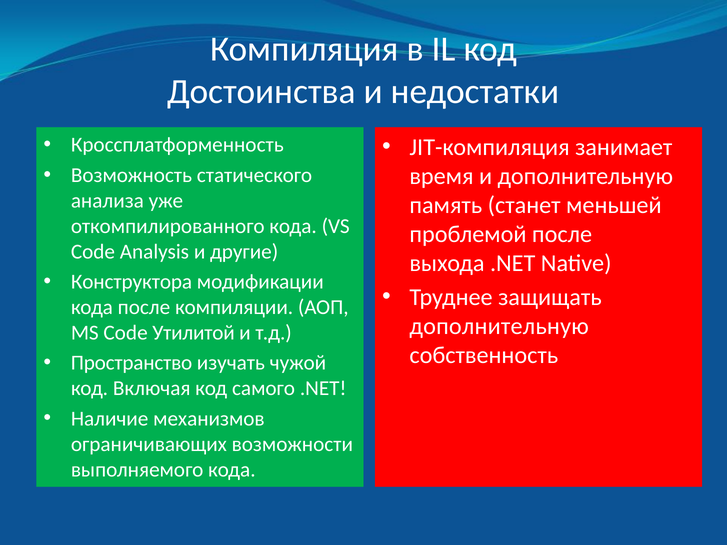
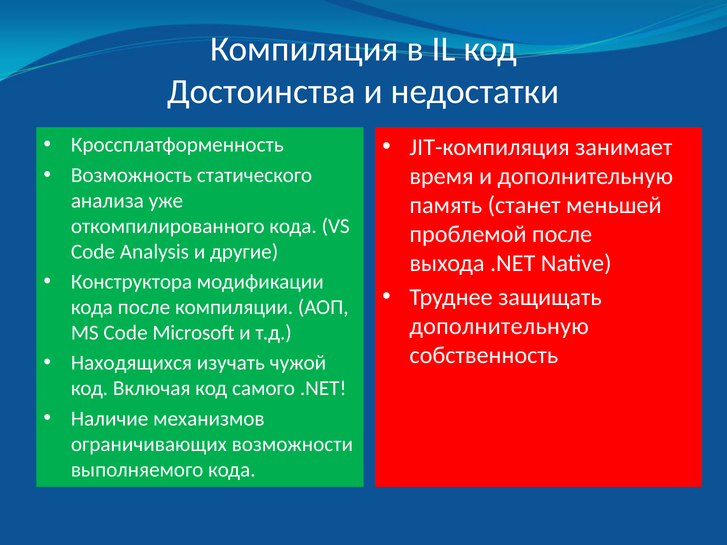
Утилитой: Утилитой -> Microsoft
Пространство: Пространство -> Находящихся
